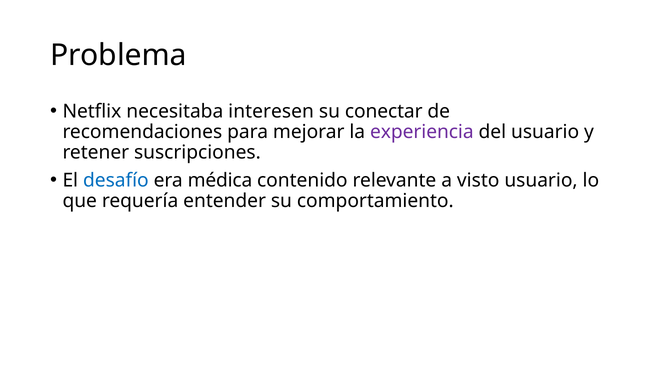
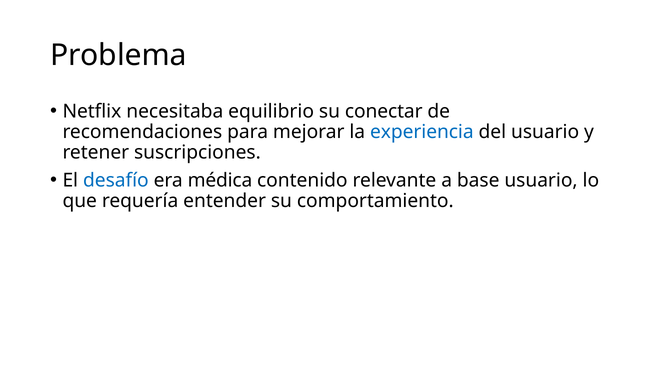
interesen: interesen -> equilibrio
experiencia colour: purple -> blue
visto: visto -> base
